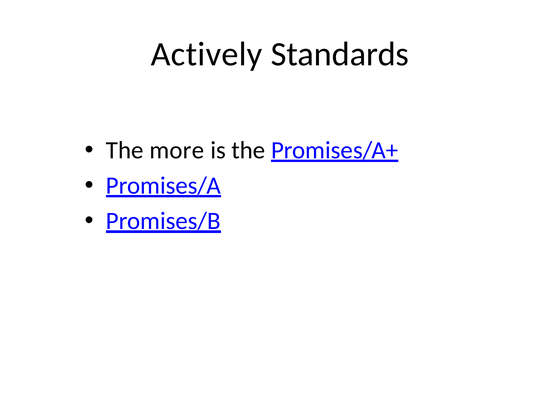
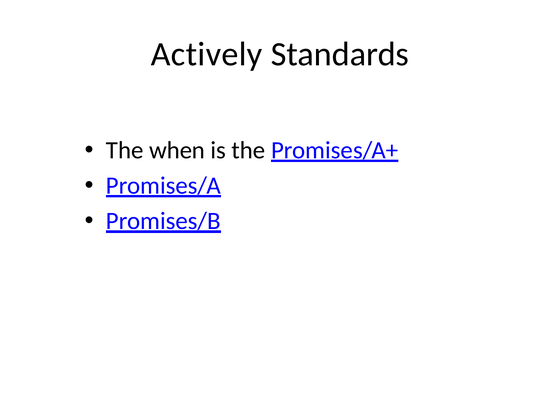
more: more -> when
